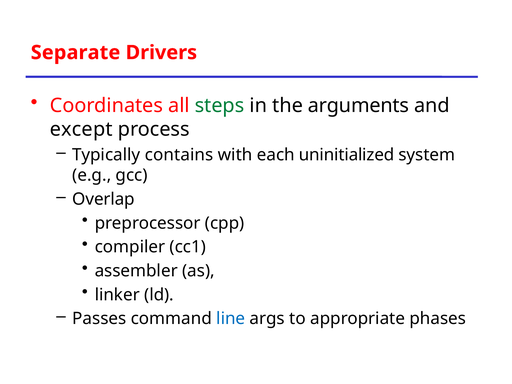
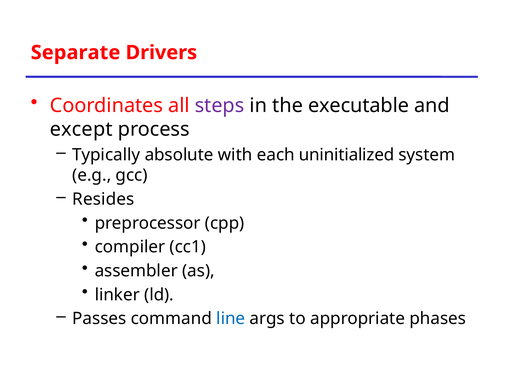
steps colour: green -> purple
arguments: arguments -> executable
contains: contains -> absolute
Overlap: Overlap -> Resides
